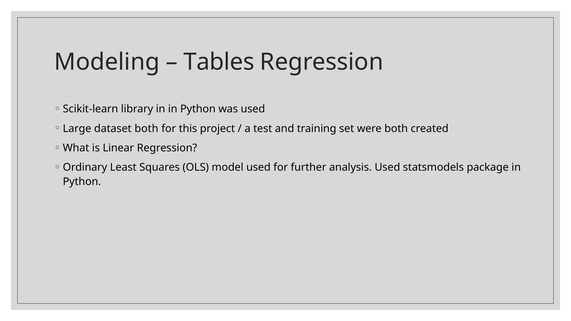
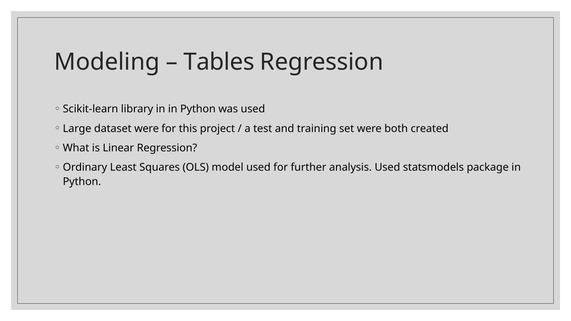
dataset both: both -> were
